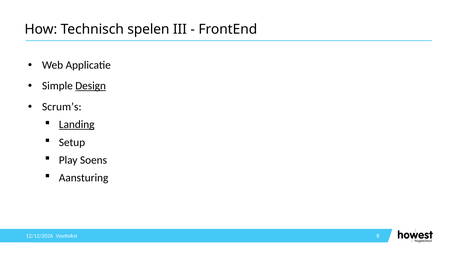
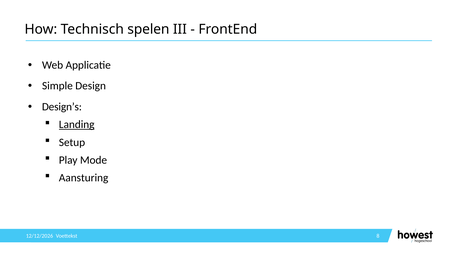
Design underline: present -> none
Scrum’s: Scrum’s -> Design’s
Soens: Soens -> Mode
